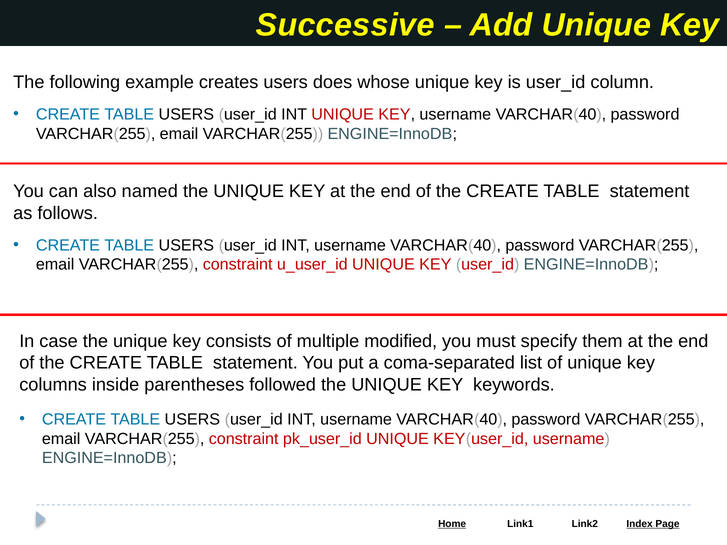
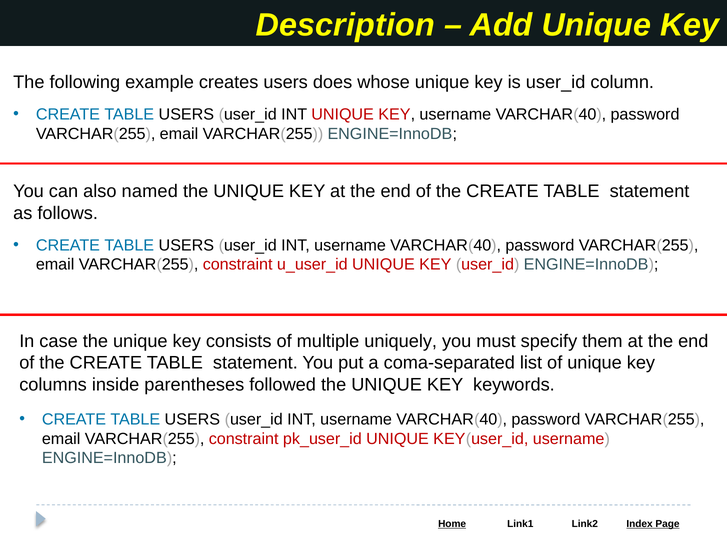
Successive: Successive -> Description
modified: modified -> uniquely
